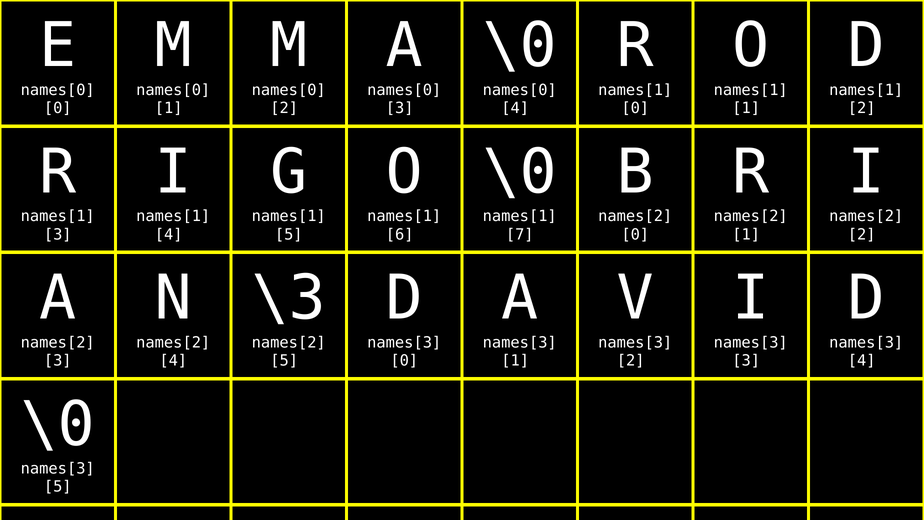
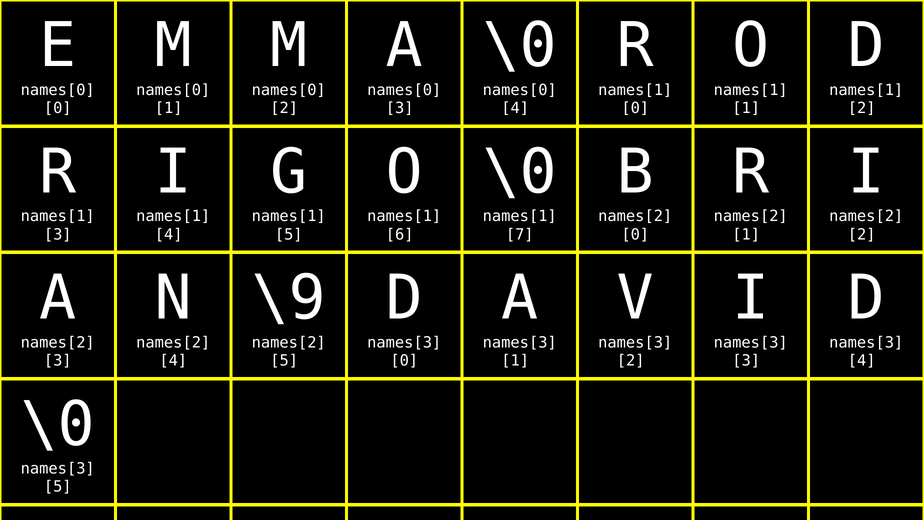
\3: \3 -> \9
